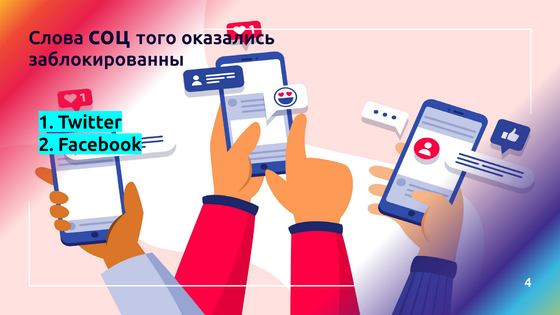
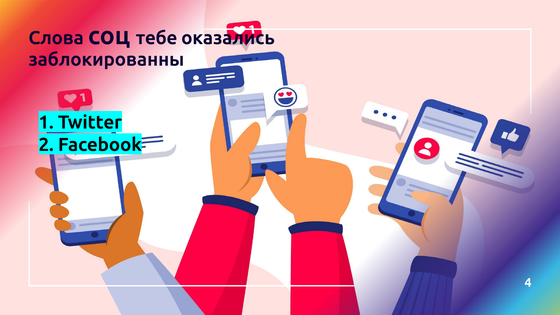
того: того -> тебе
